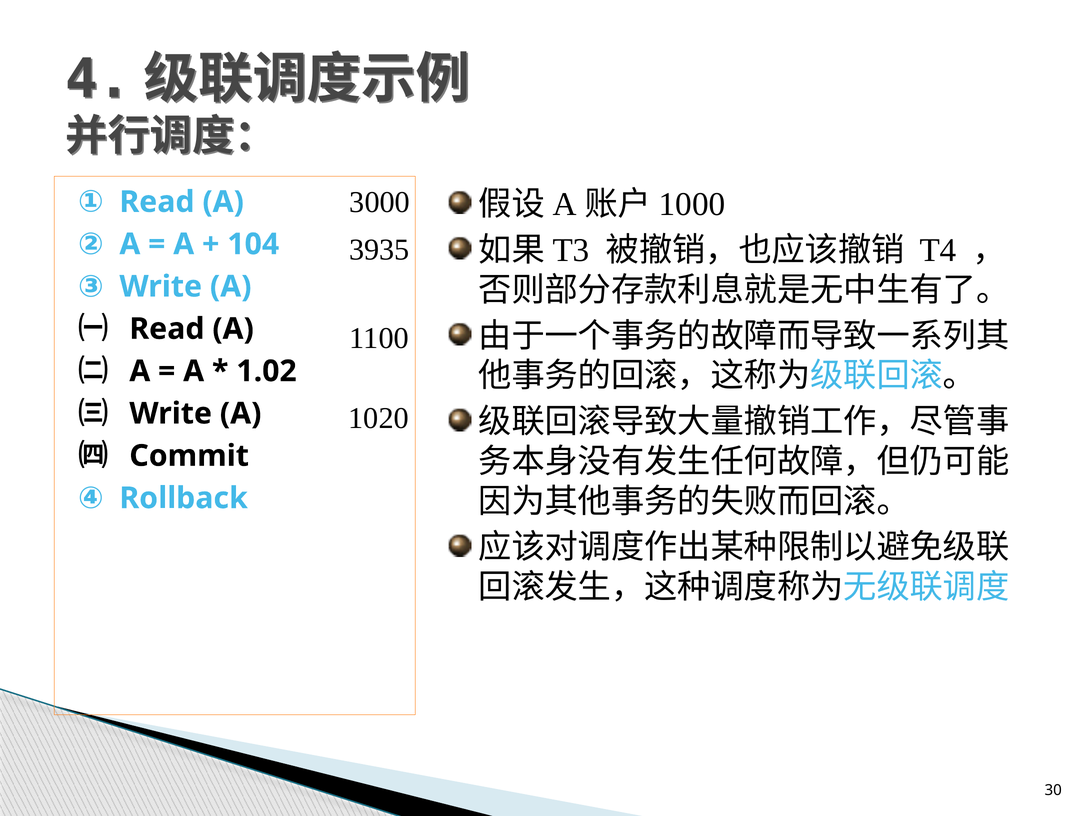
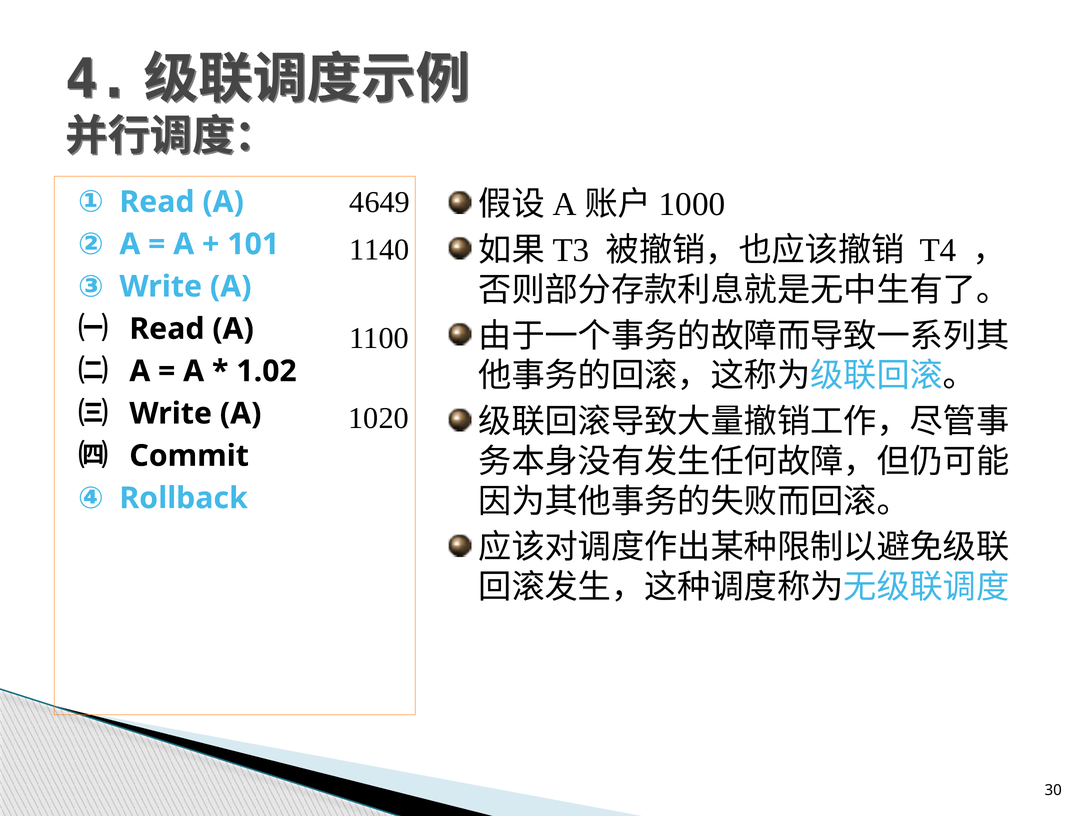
3000: 3000 -> 4649
104: 104 -> 101
3935: 3935 -> 1140
